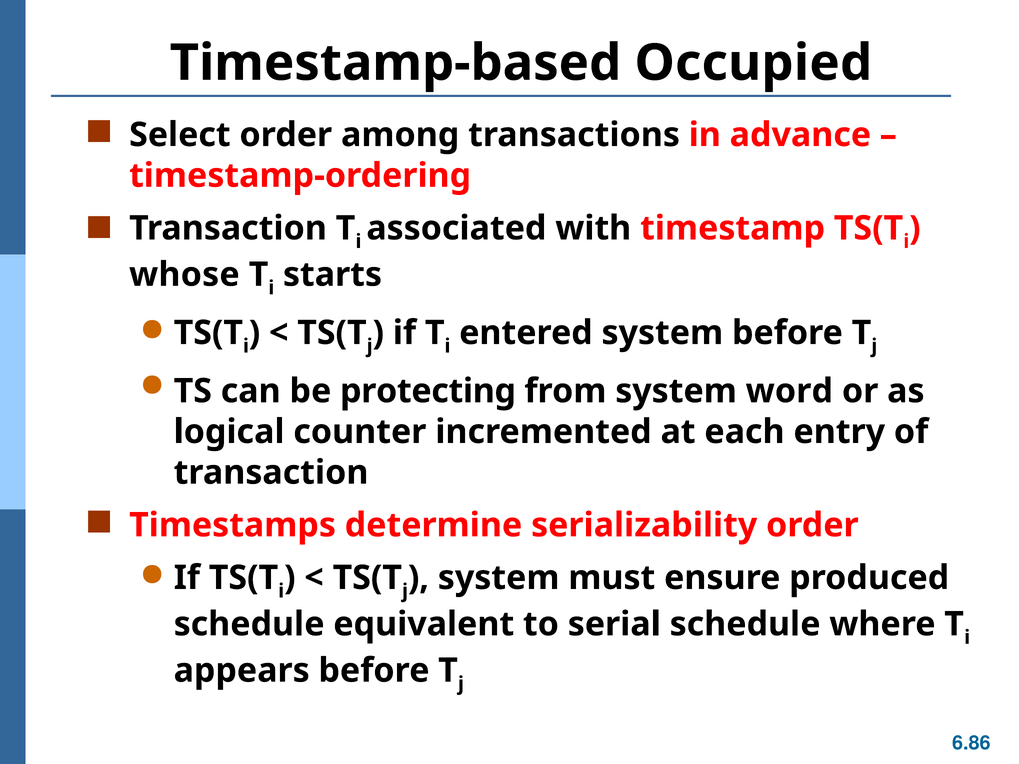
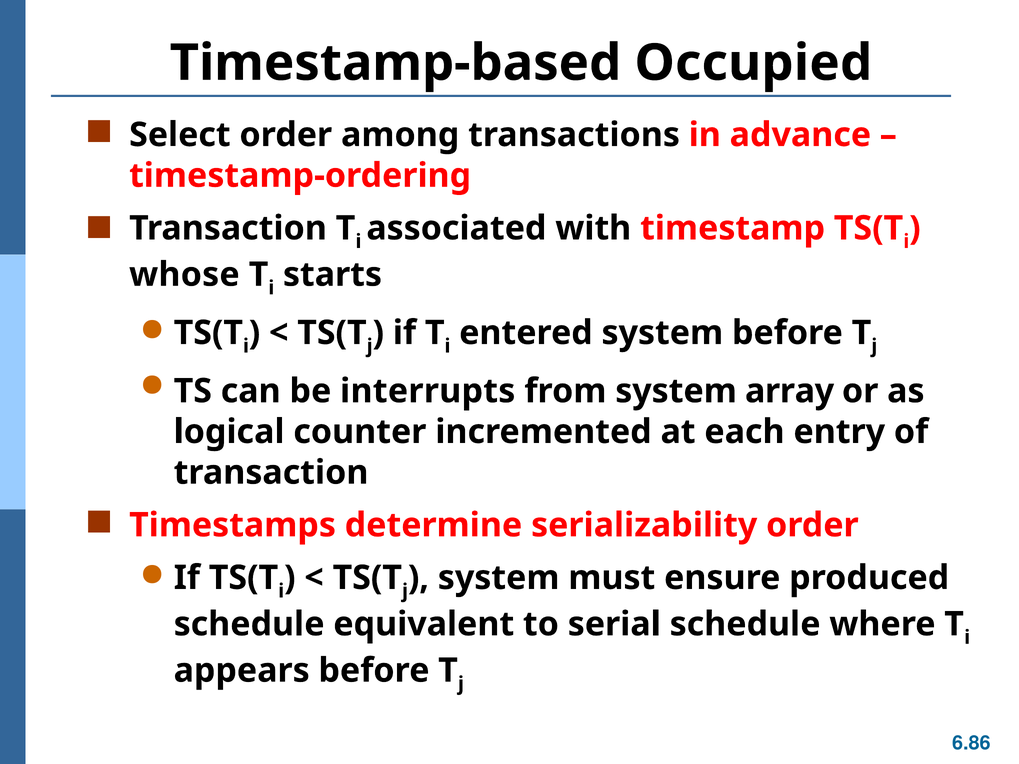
protecting: protecting -> interrupts
word: word -> array
